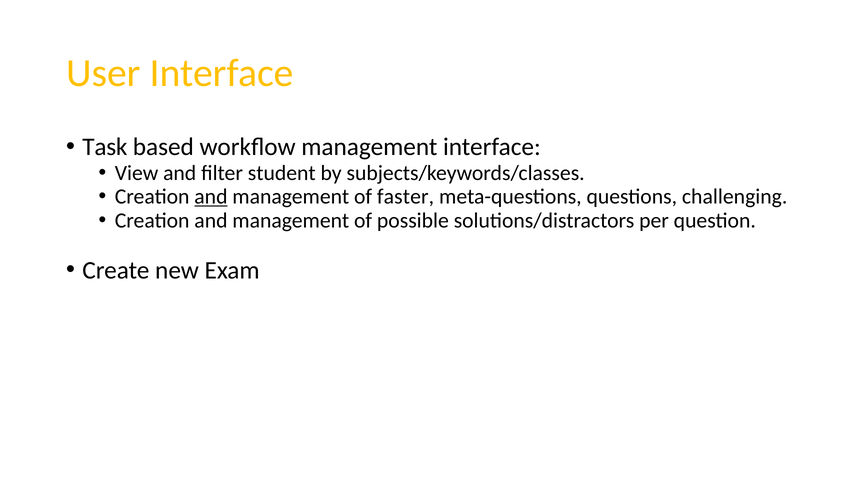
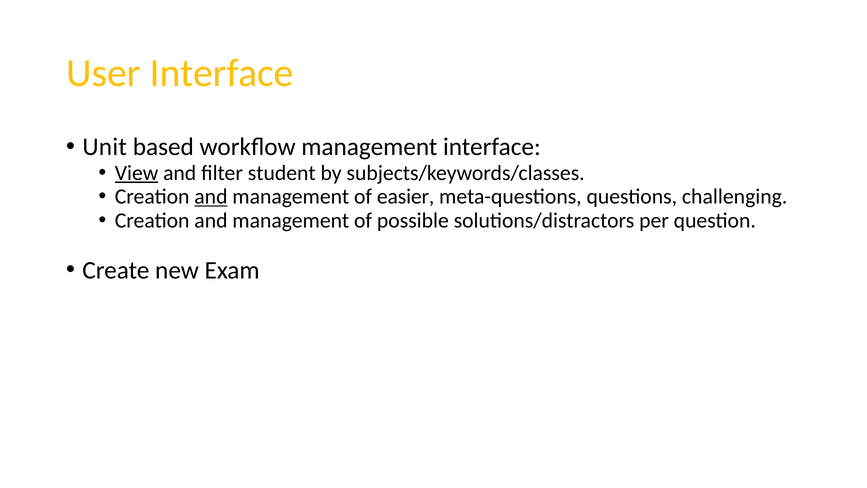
Task: Task -> Unit
View underline: none -> present
faster: faster -> easier
